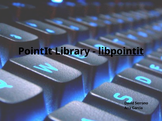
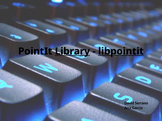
Library underline: none -> present
